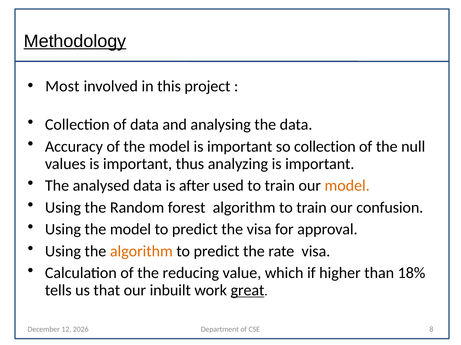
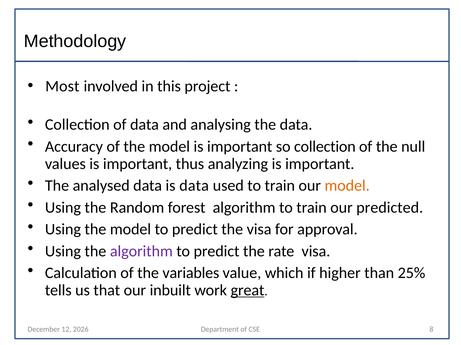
Methodology underline: present -> none
is after: after -> data
confusion: confusion -> predicted
algorithm at (141, 252) colour: orange -> purple
reducing: reducing -> variables
18%: 18% -> 25%
